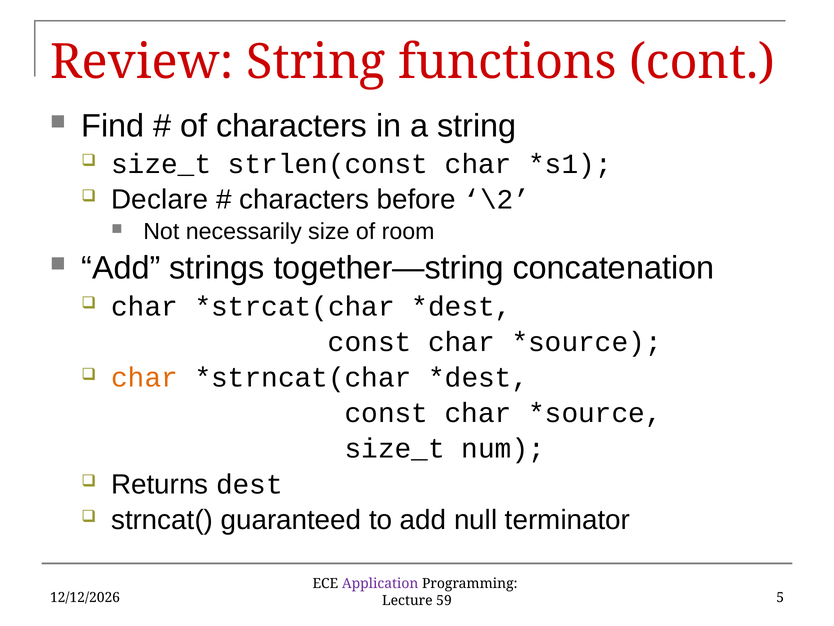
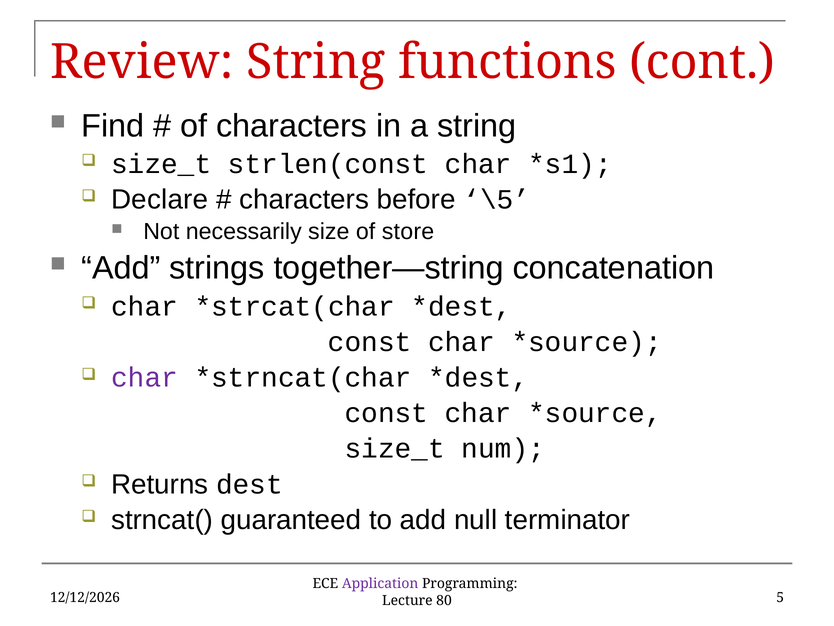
\2: \2 -> \5
room: room -> store
char at (145, 377) colour: orange -> purple
59: 59 -> 80
